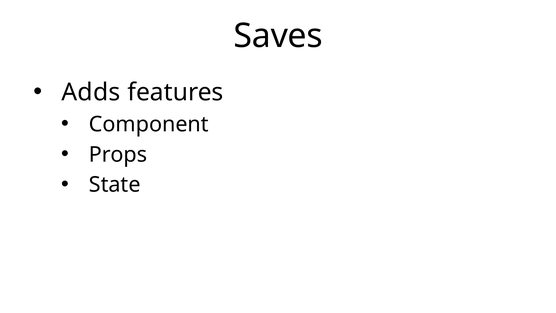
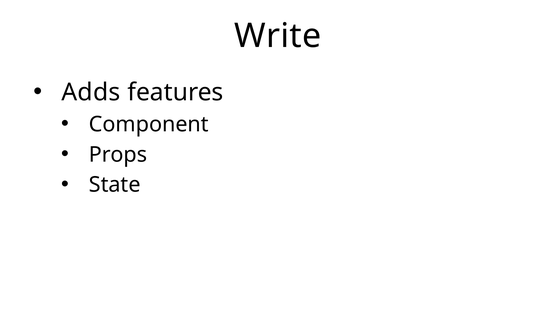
Saves: Saves -> Write
